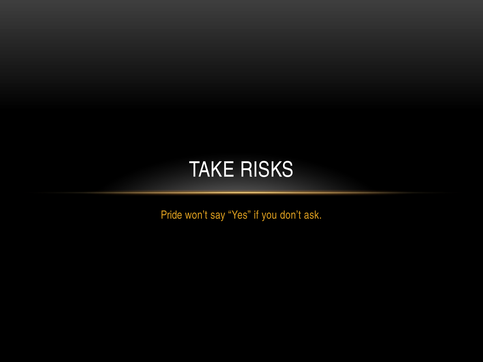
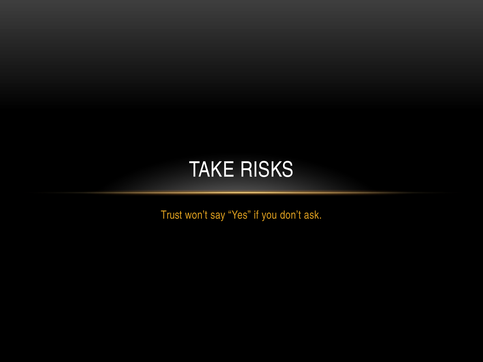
Pride: Pride -> Trust
